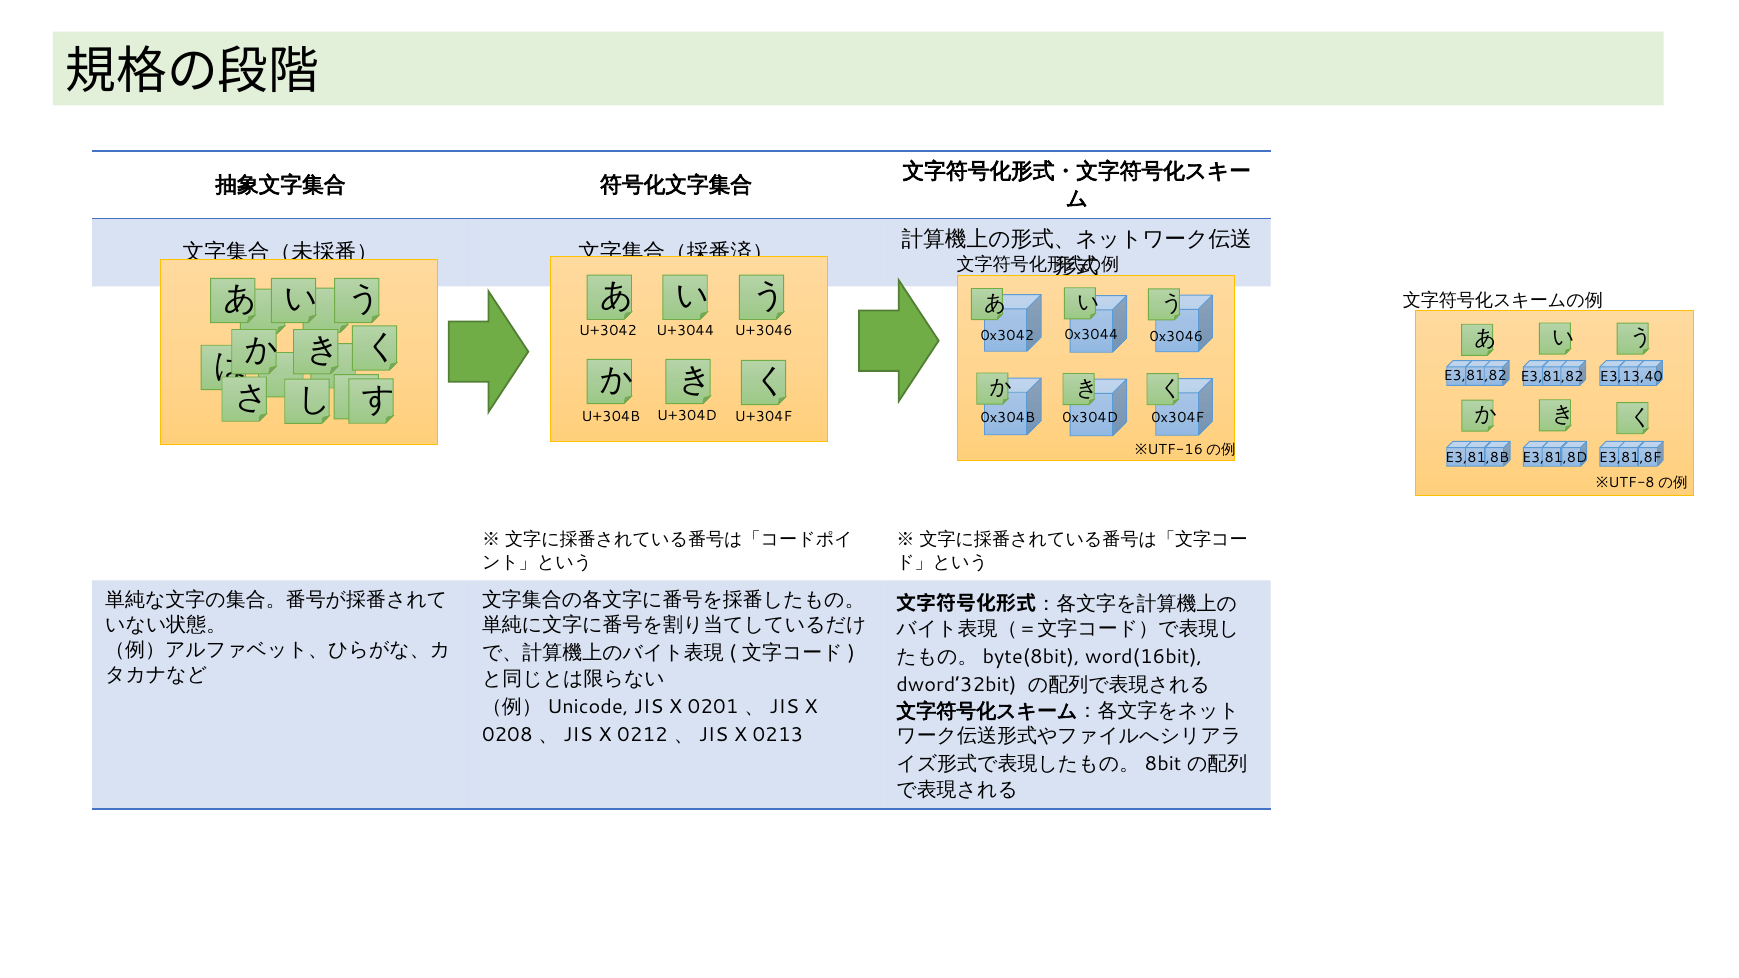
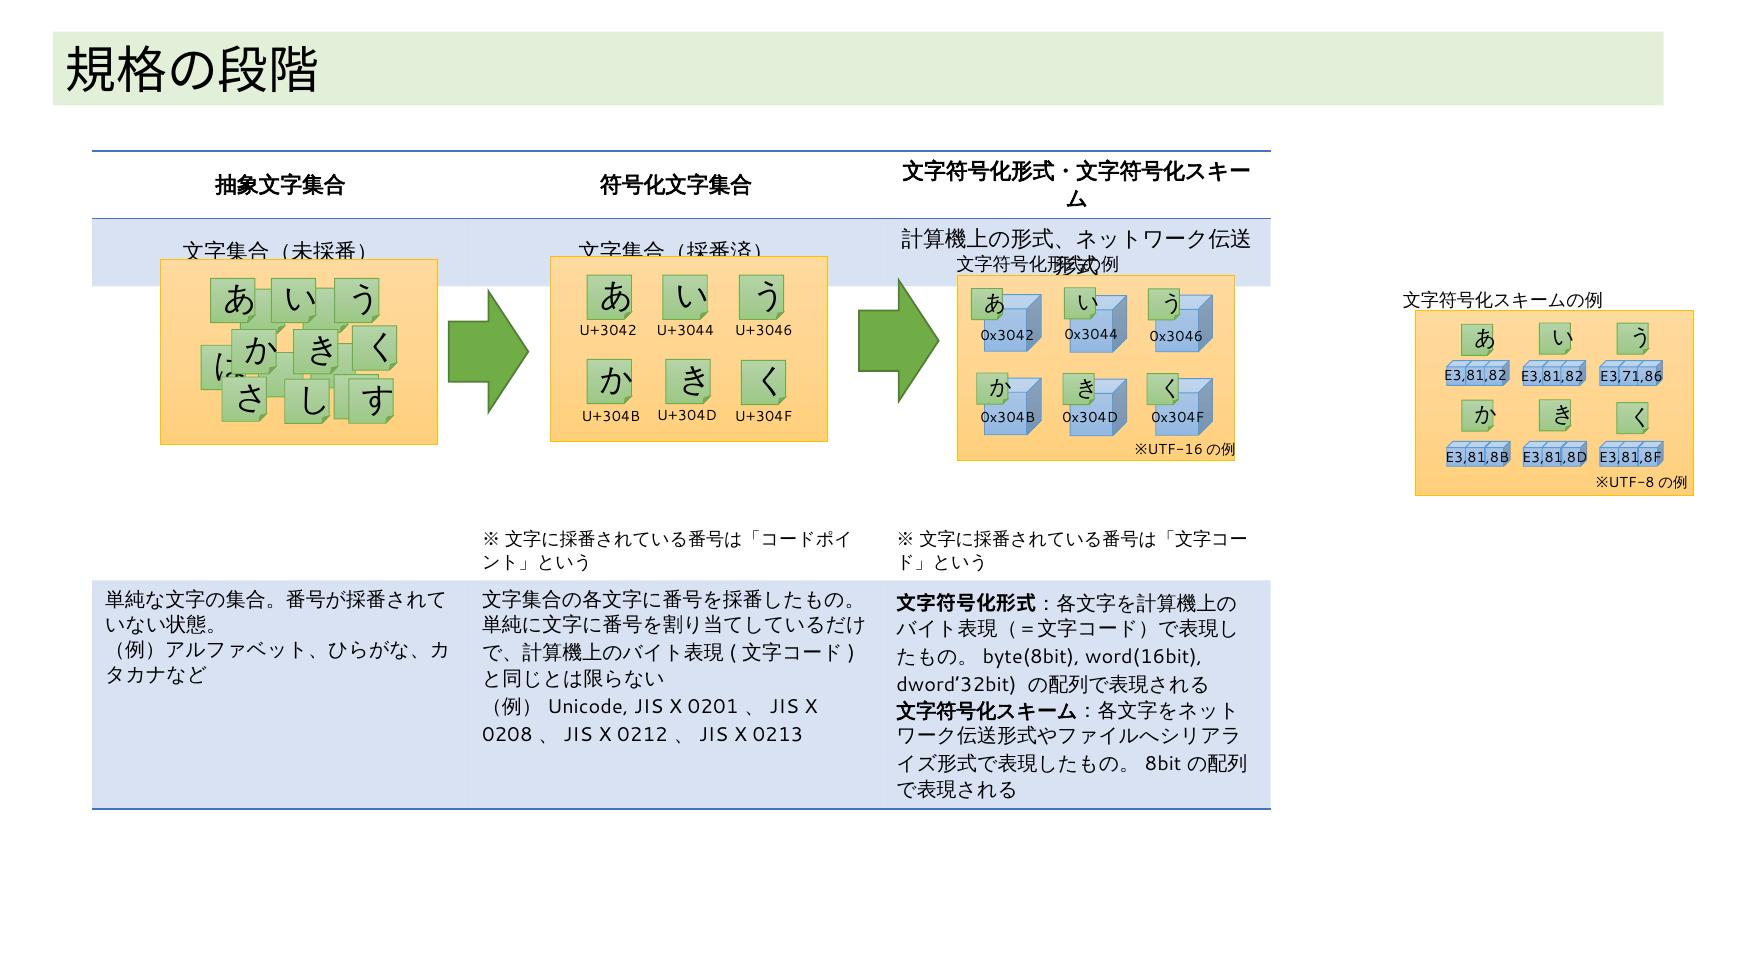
E3,13,40: E3,13,40 -> E3,71,86
